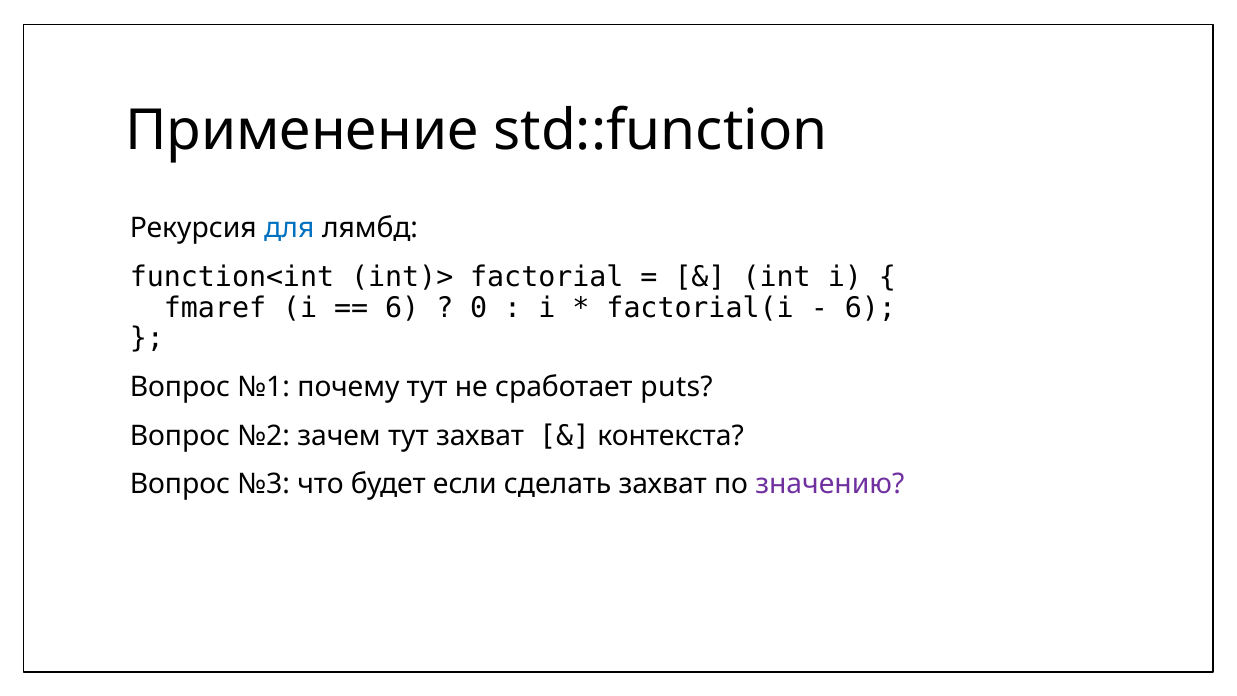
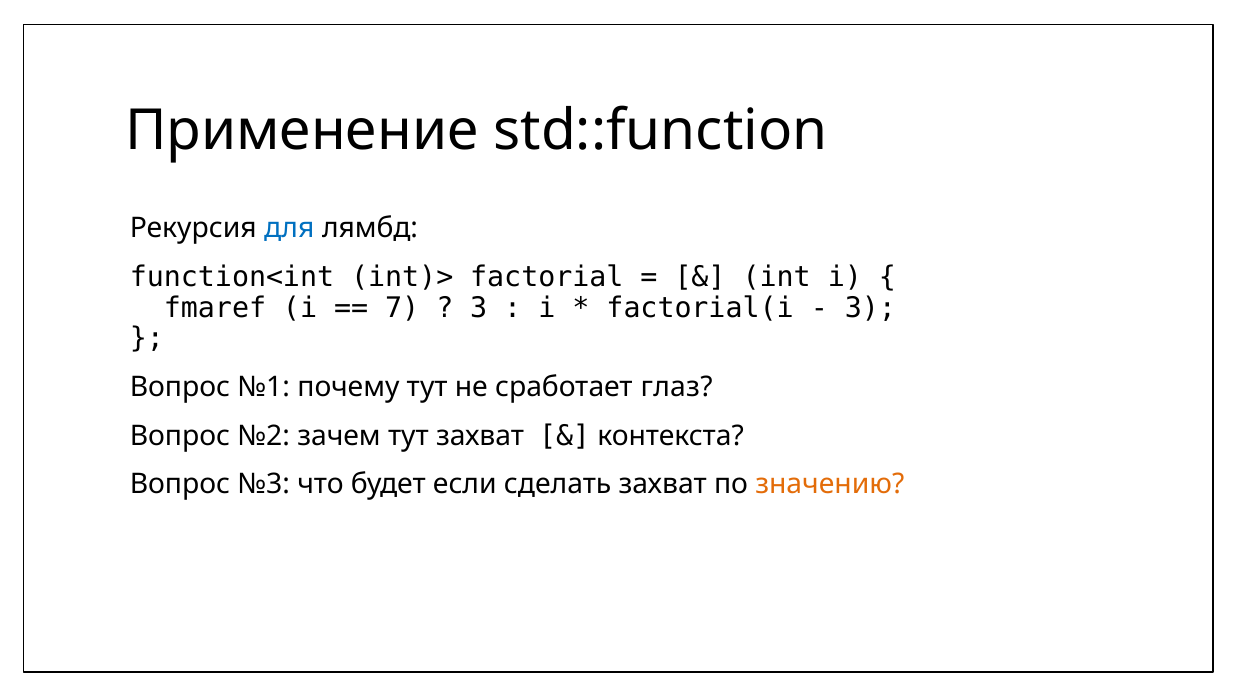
6 at (402, 308): 6 -> 7
0 at (479, 308): 0 -> 3
6 at (870, 308): 6 -> 3
puts: puts -> глаз
значению colour: purple -> orange
